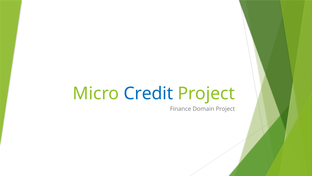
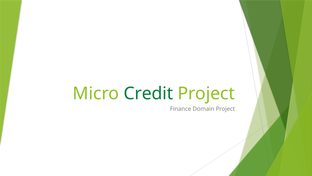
Credit colour: blue -> green
